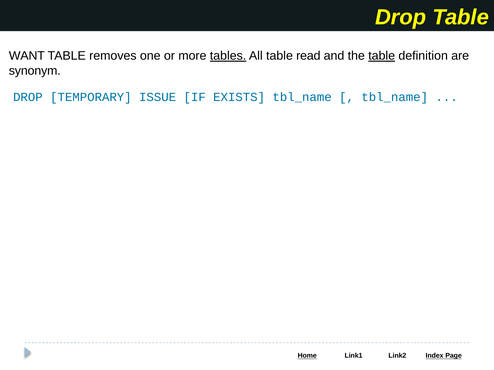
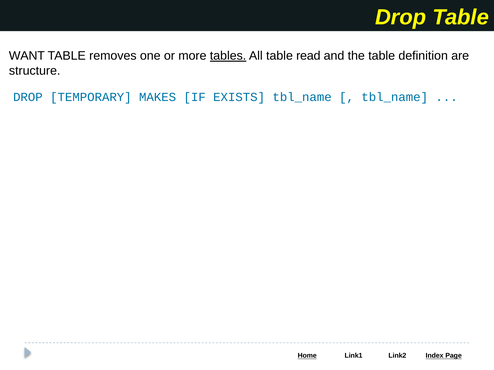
table at (382, 56) underline: present -> none
synonym: synonym -> structure
ISSUE: ISSUE -> MAKES
